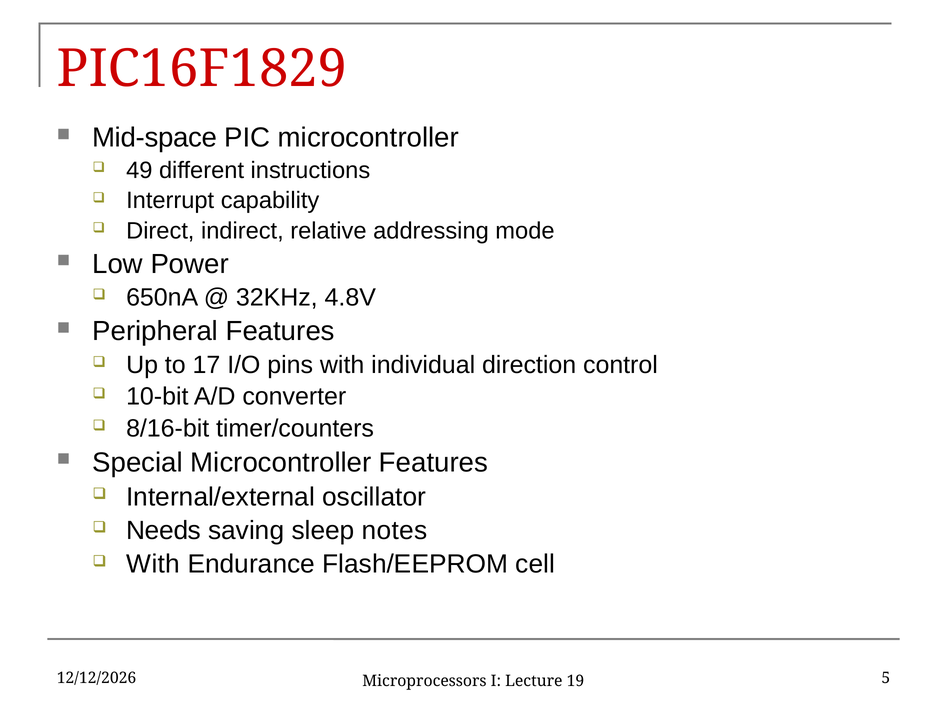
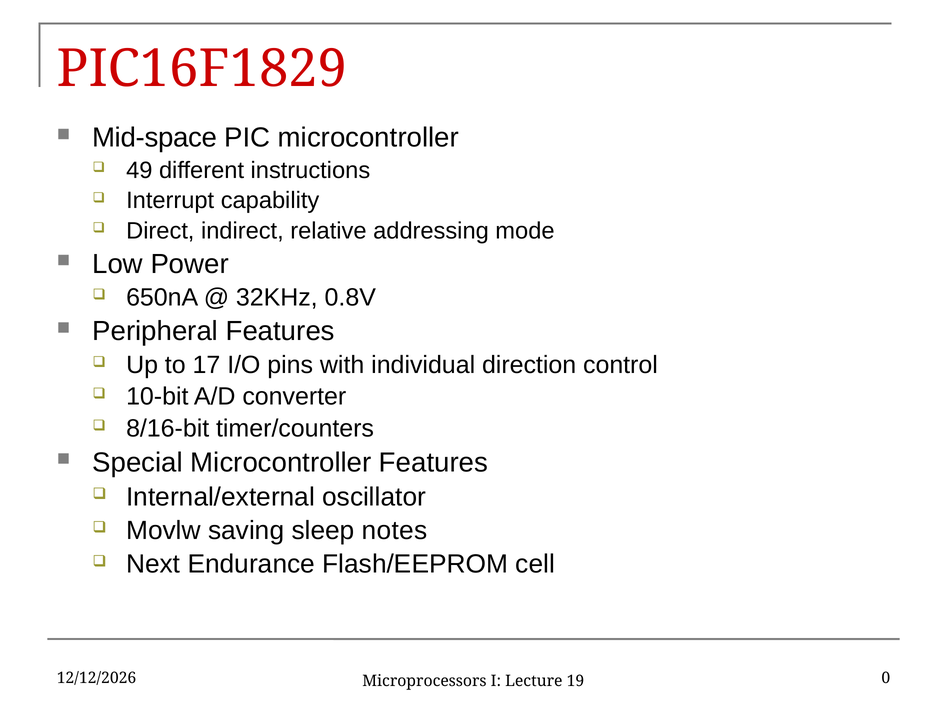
4.8V: 4.8V -> 0.8V
Needs: Needs -> Movlw
With at (153, 565): With -> Next
5: 5 -> 0
